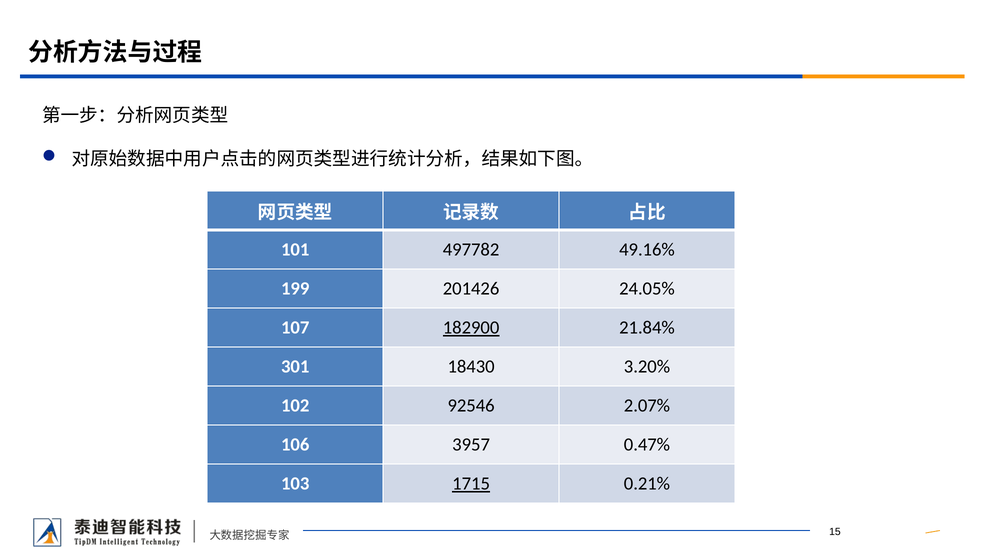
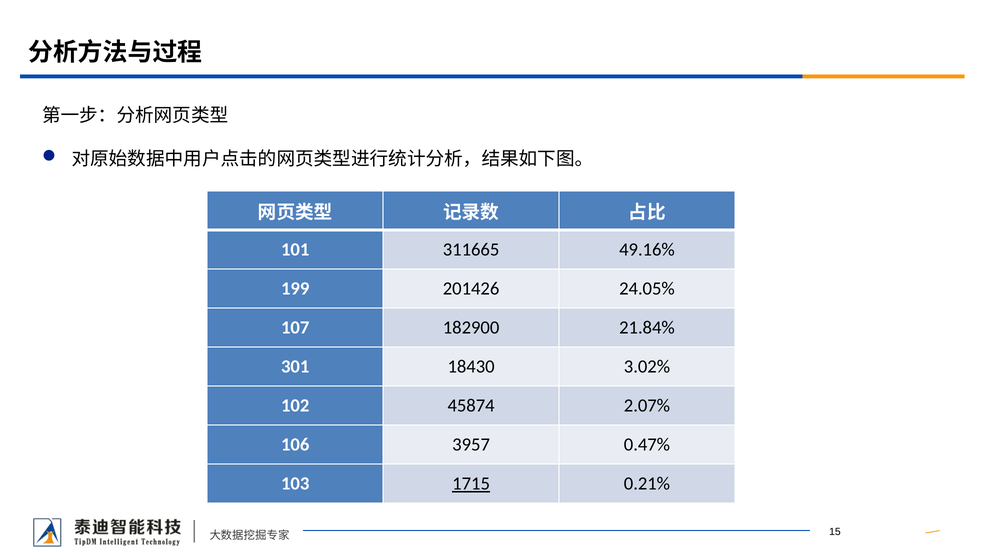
497782: 497782 -> 311665
182900 underline: present -> none
3.20%: 3.20% -> 3.02%
92546: 92546 -> 45874
